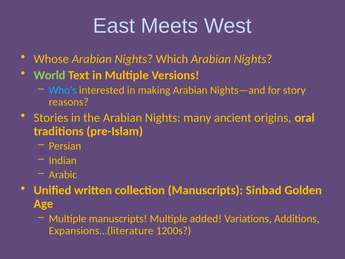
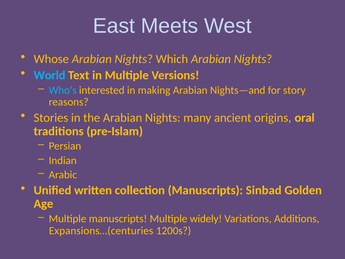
World colour: light green -> light blue
added: added -> widely
Expansions…(literature: Expansions…(literature -> Expansions…(centuries
